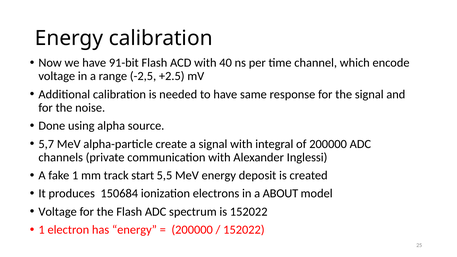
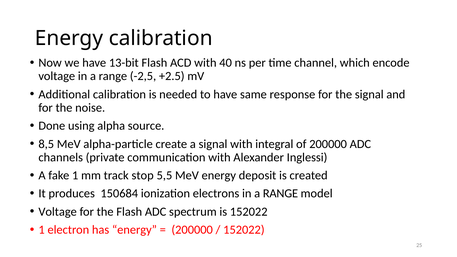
91-bit: 91-bit -> 13-bit
5,7: 5,7 -> 8,5
start: start -> stop
electrons in a ABOUT: ABOUT -> RANGE
